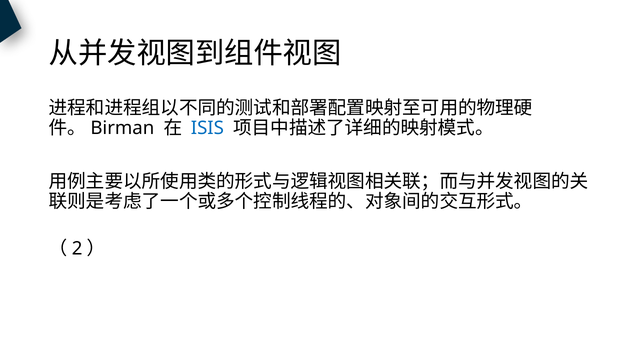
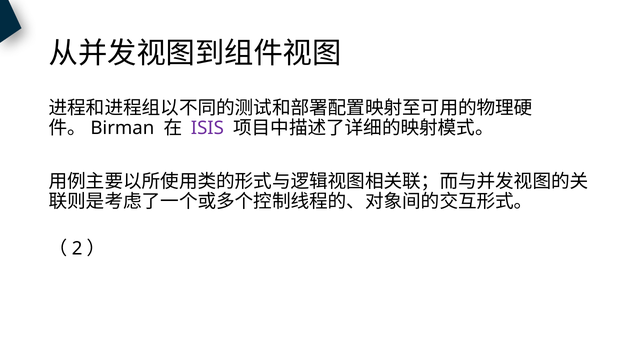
ISIS colour: blue -> purple
